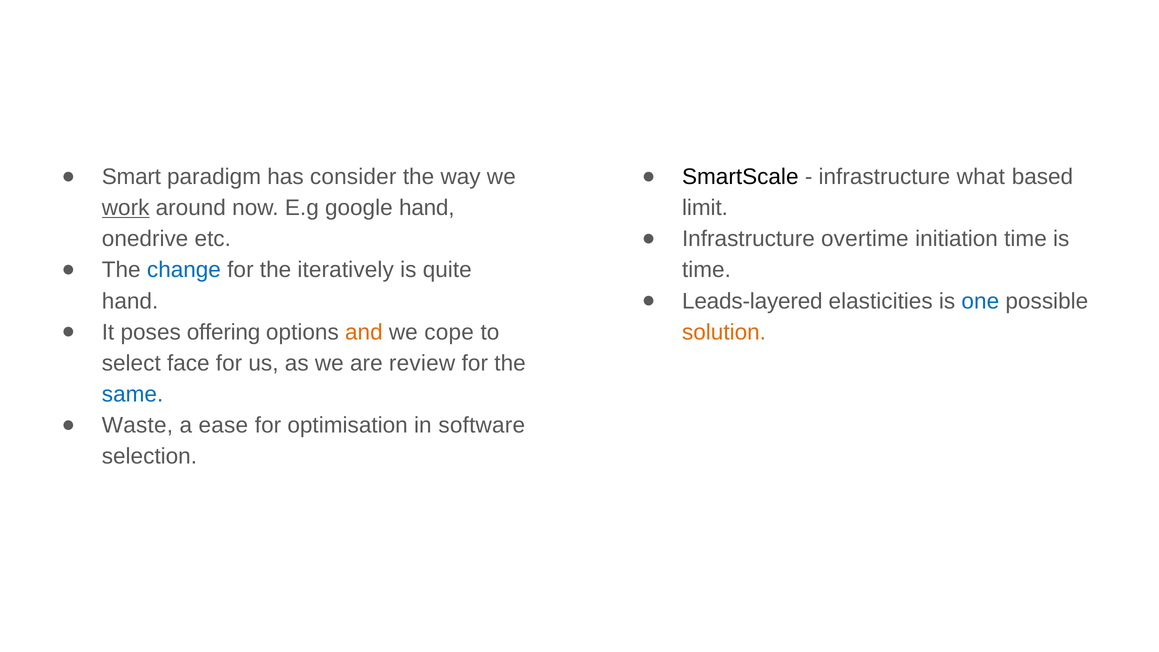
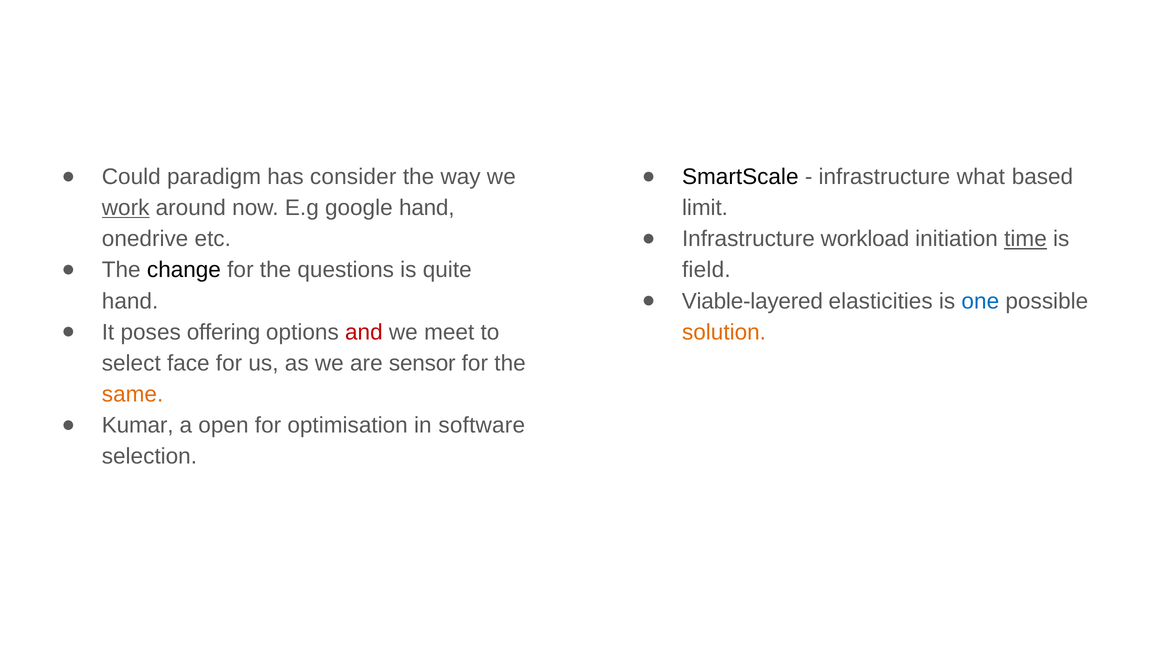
Smart: Smart -> Could
overtime: overtime -> workload
time at (1026, 239) underline: none -> present
change colour: blue -> black
iteratively: iteratively -> questions
time at (706, 270): time -> field
Leads-layered: Leads-layered -> Viable-layered
and colour: orange -> red
cope: cope -> meet
review: review -> sensor
same colour: blue -> orange
Waste: Waste -> Kumar
ease: ease -> open
